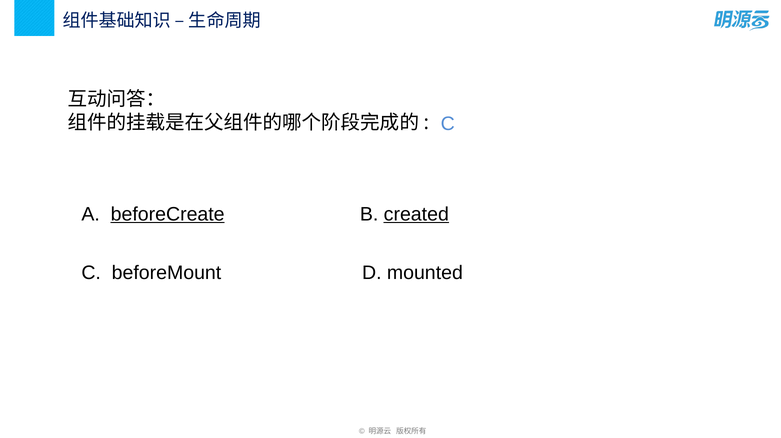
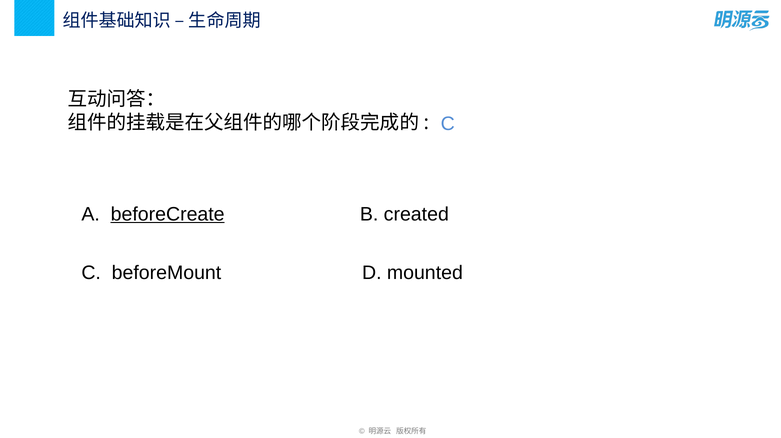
created underline: present -> none
